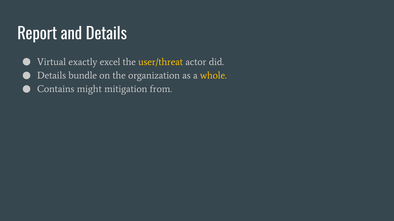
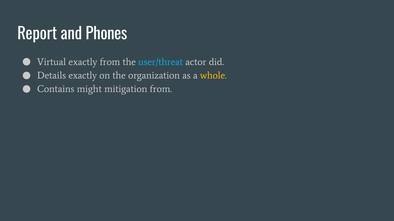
and Details: Details -> Phones
exactly excel: excel -> from
user/threat colour: yellow -> light blue
Details bundle: bundle -> exactly
